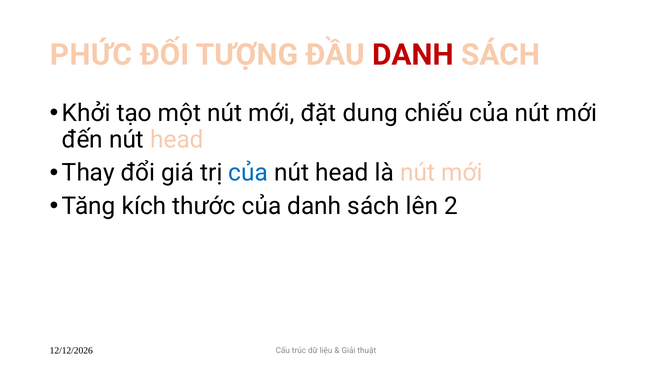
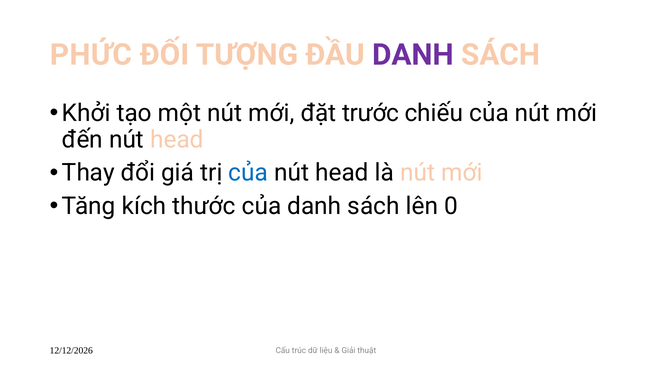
DANH at (413, 55) colour: red -> purple
dung: dung -> trước
2: 2 -> 0
